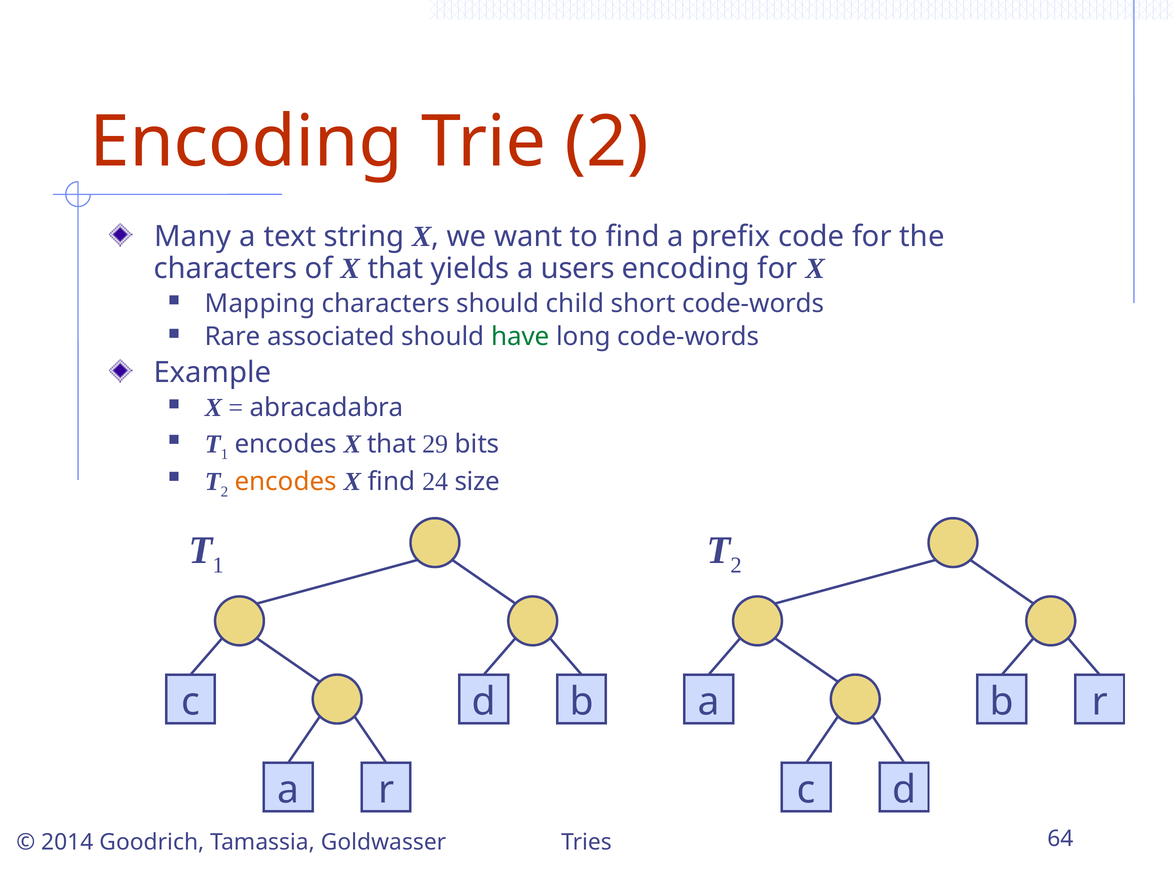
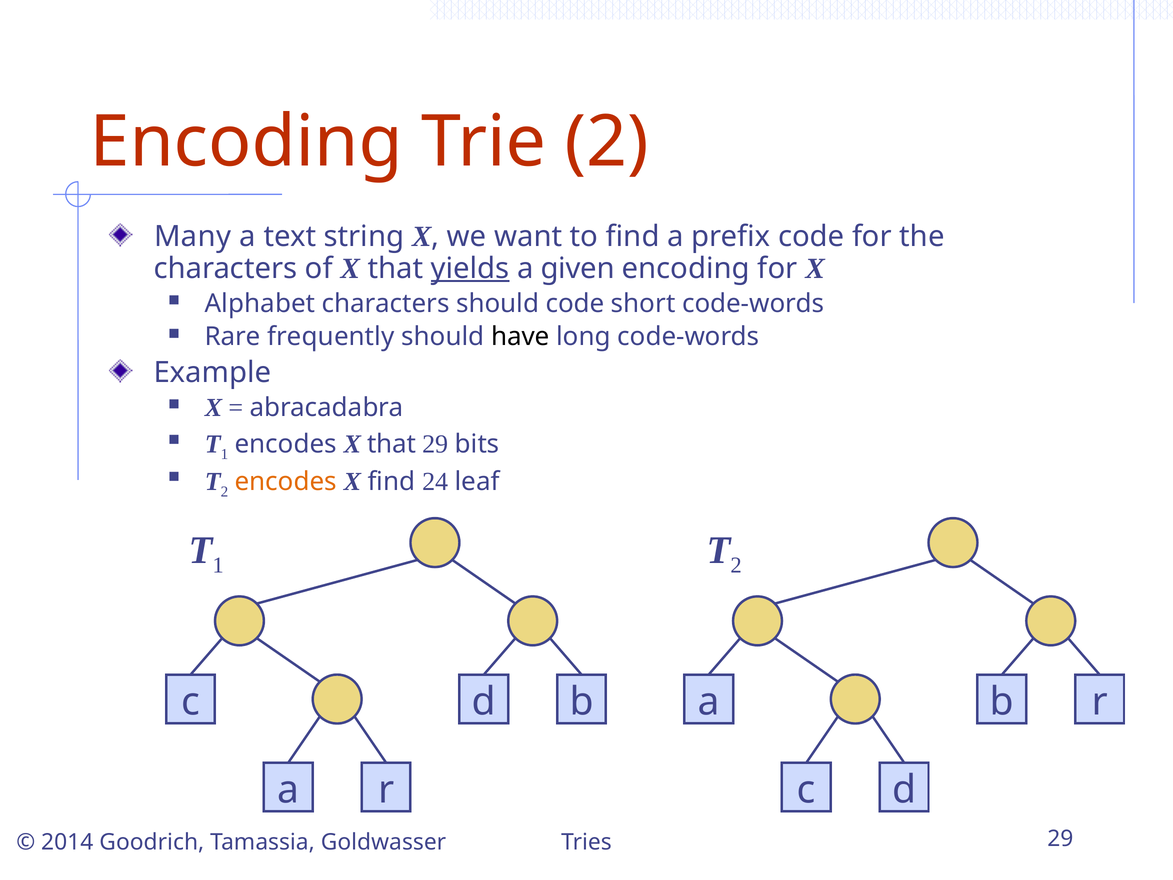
yields underline: none -> present
users: users -> given
Mapping: Mapping -> Alphabet
should child: child -> code
associated: associated -> frequently
have colour: green -> black
size: size -> leaf
Tries 64: 64 -> 29
